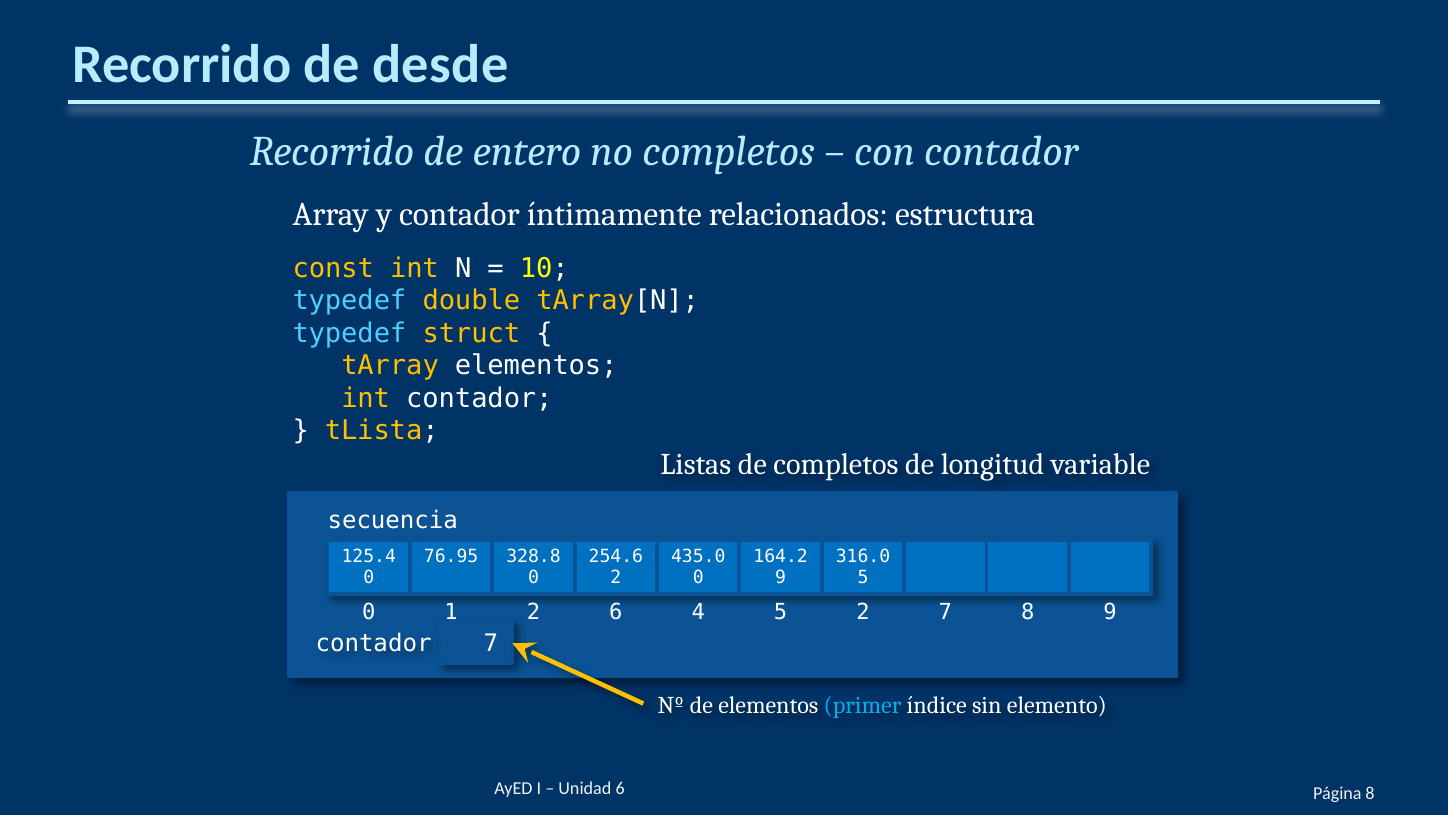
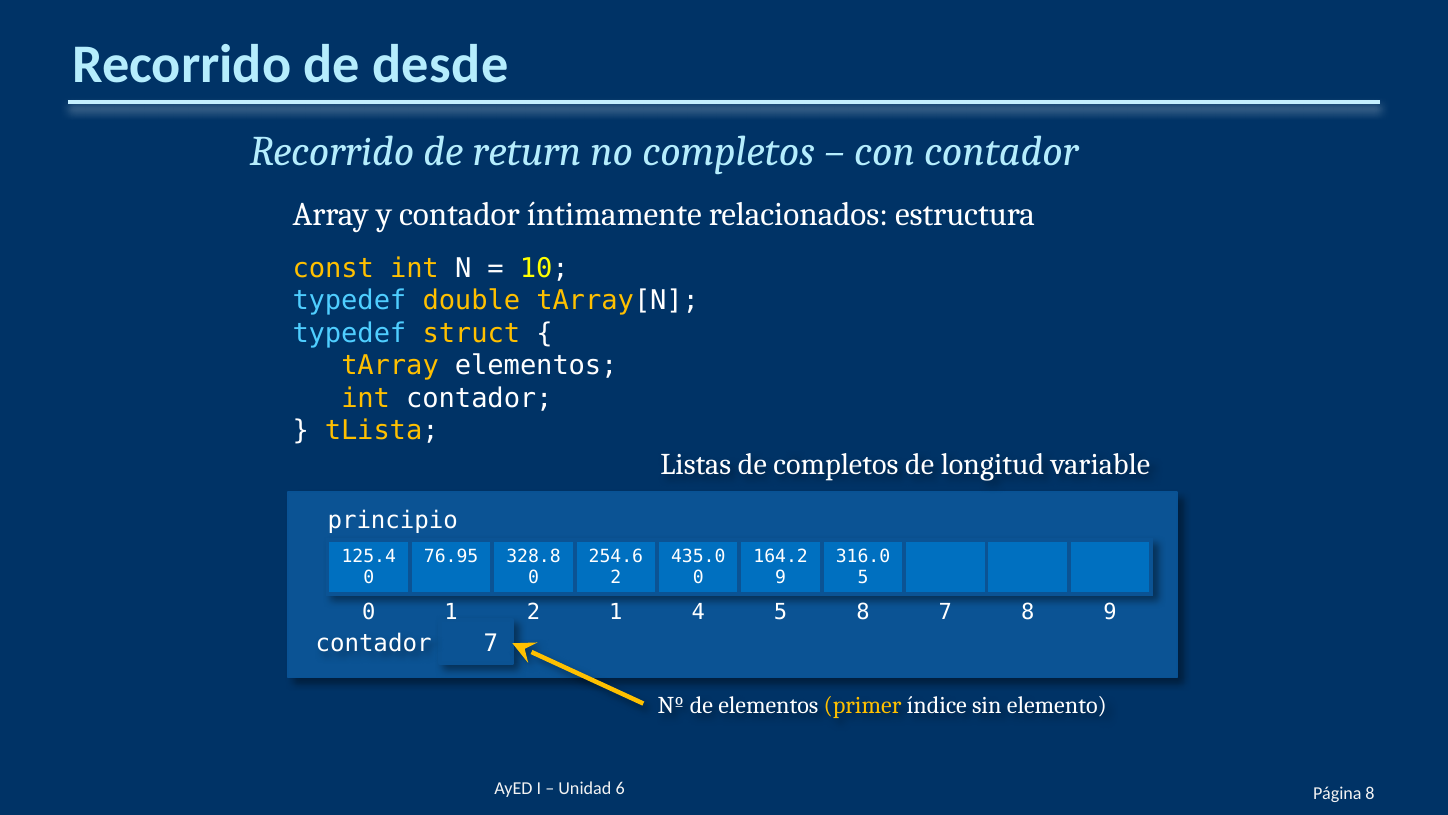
entero: entero -> return
secuencia: secuencia -> principio
2 6: 6 -> 1
5 2: 2 -> 8
primer colour: light blue -> yellow
